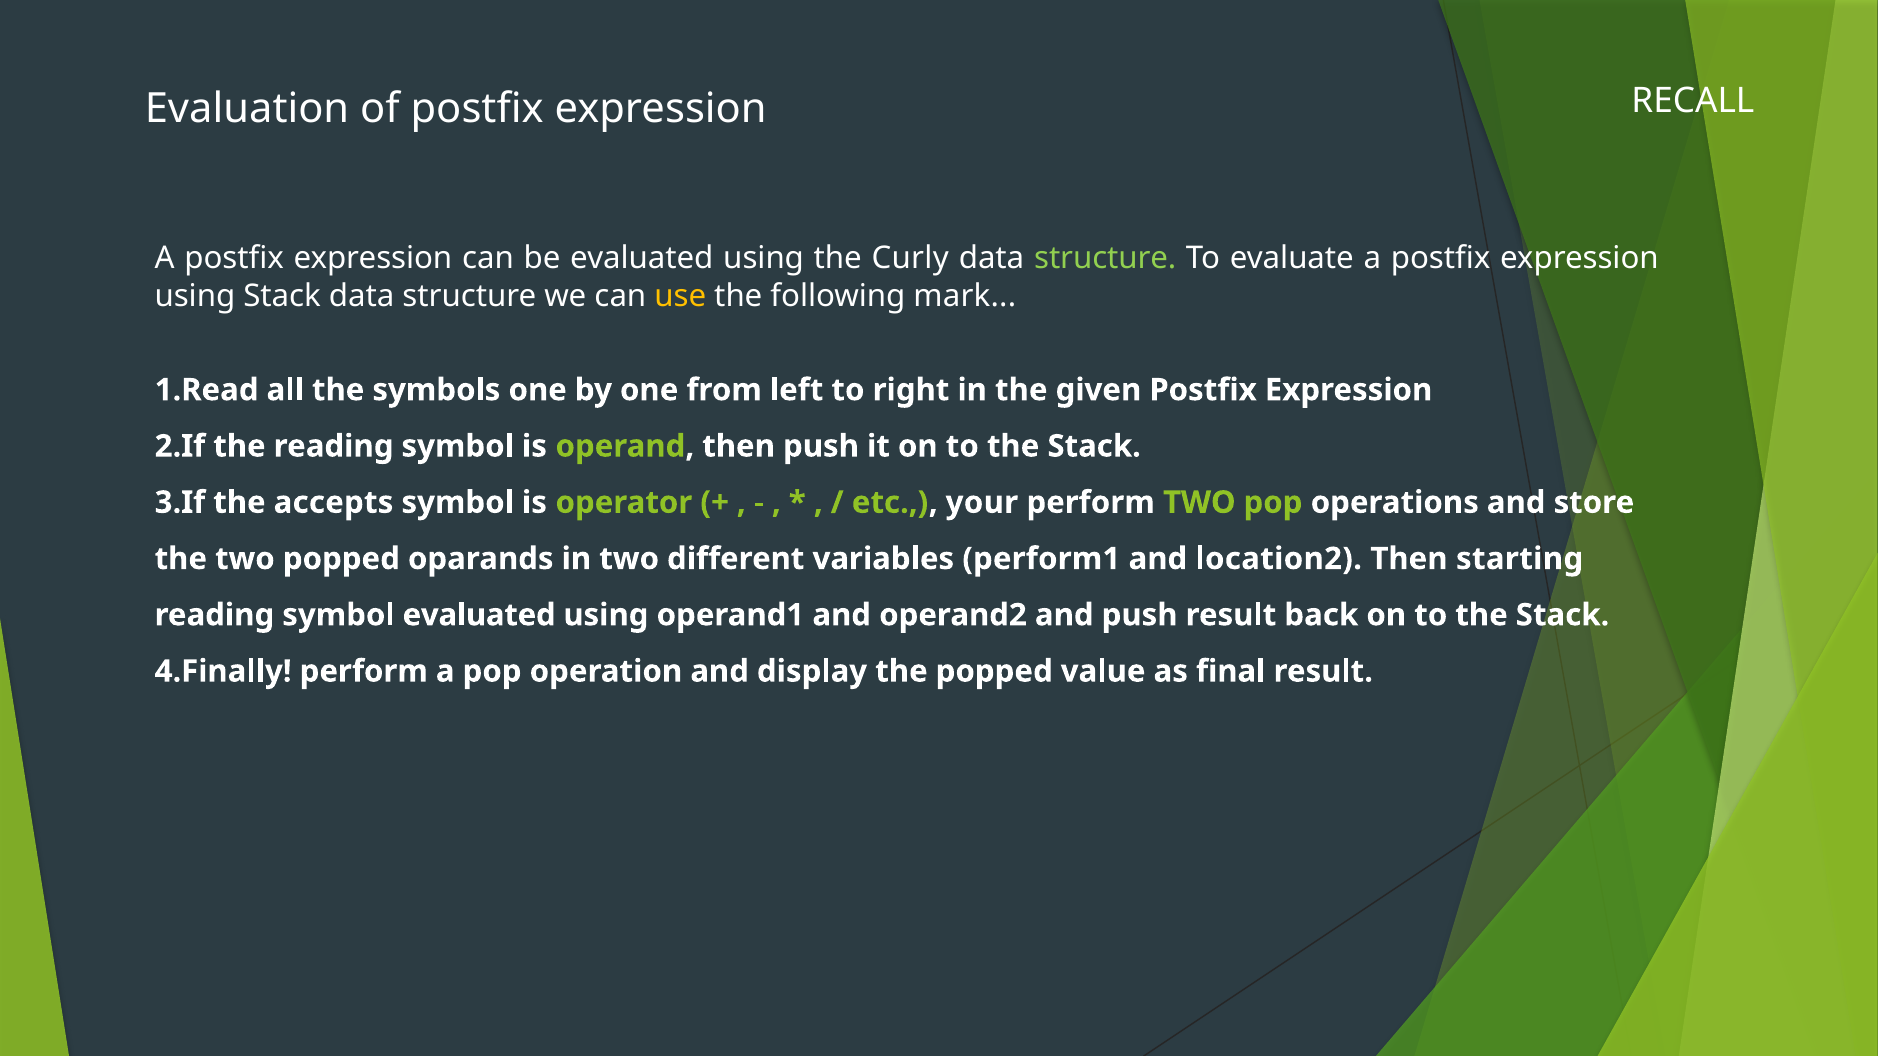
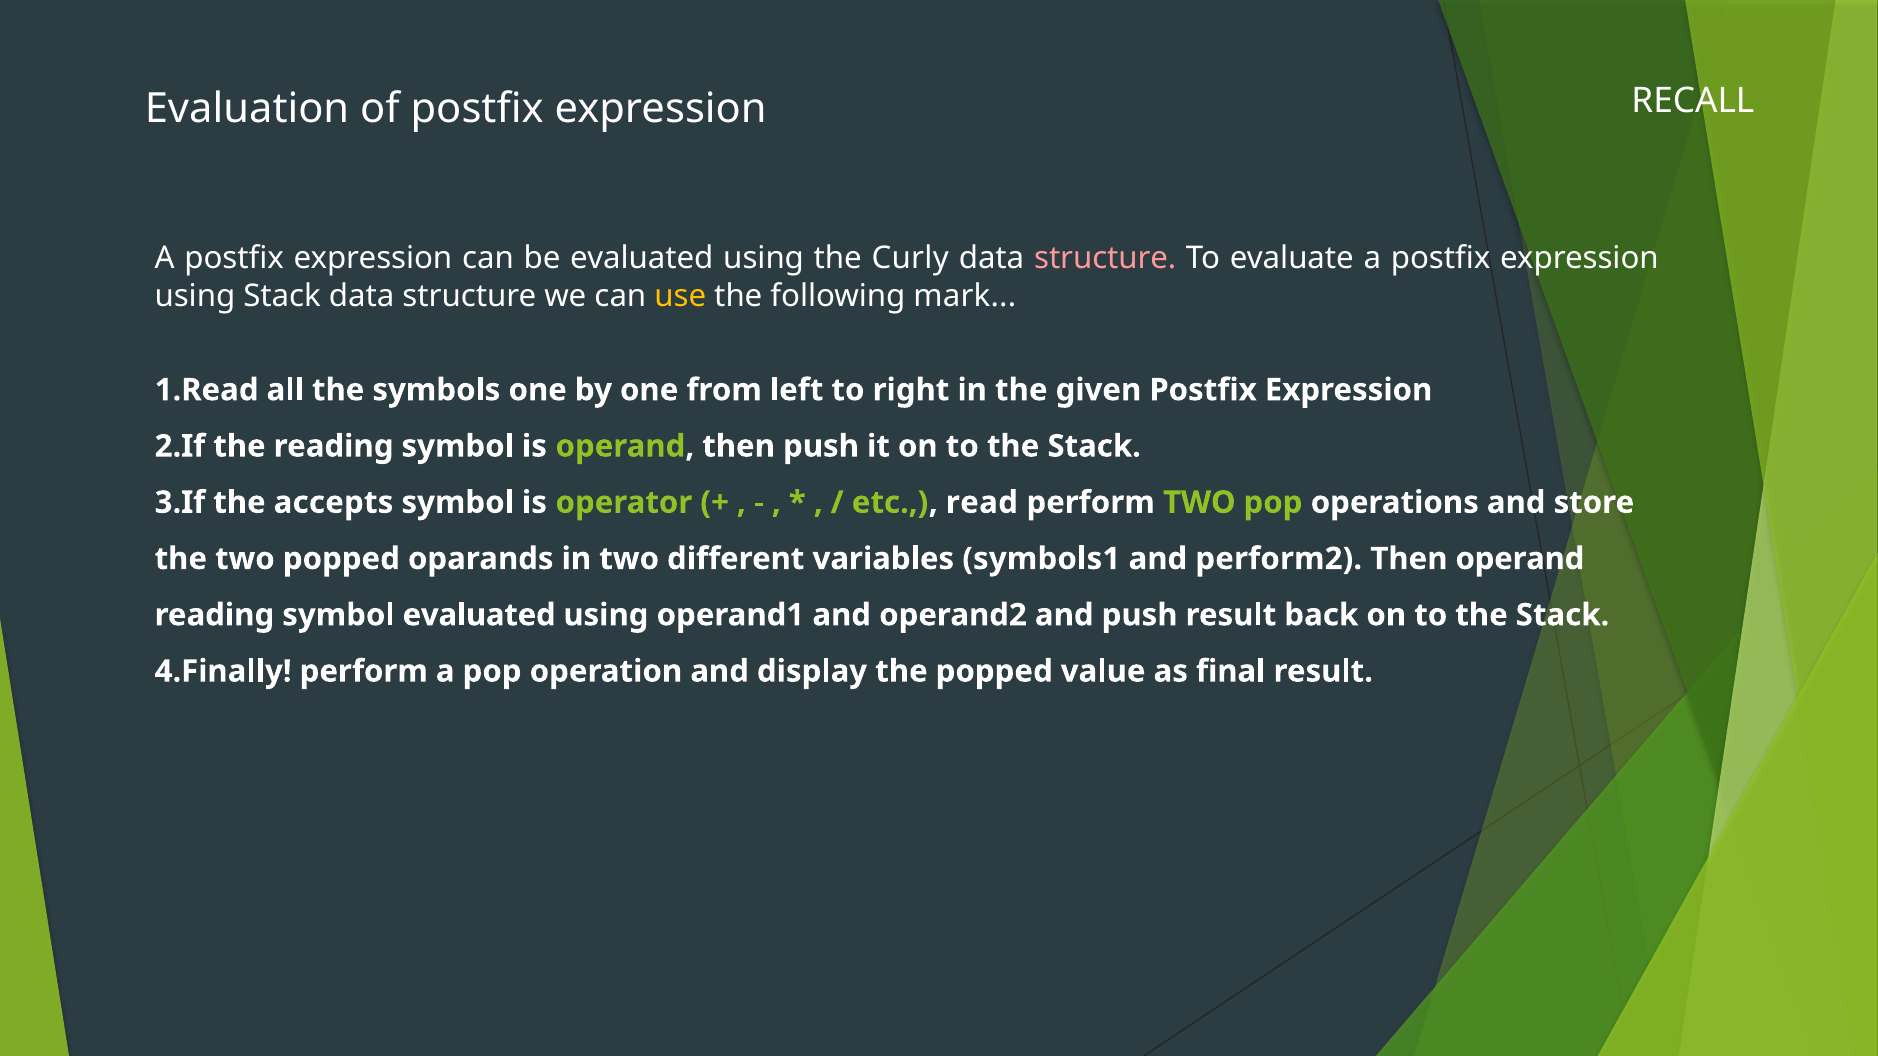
structure at (1105, 259) colour: light green -> pink
your: your -> read
perform1: perform1 -> symbols1
location2: location2 -> perform2
Then starting: starting -> operand
